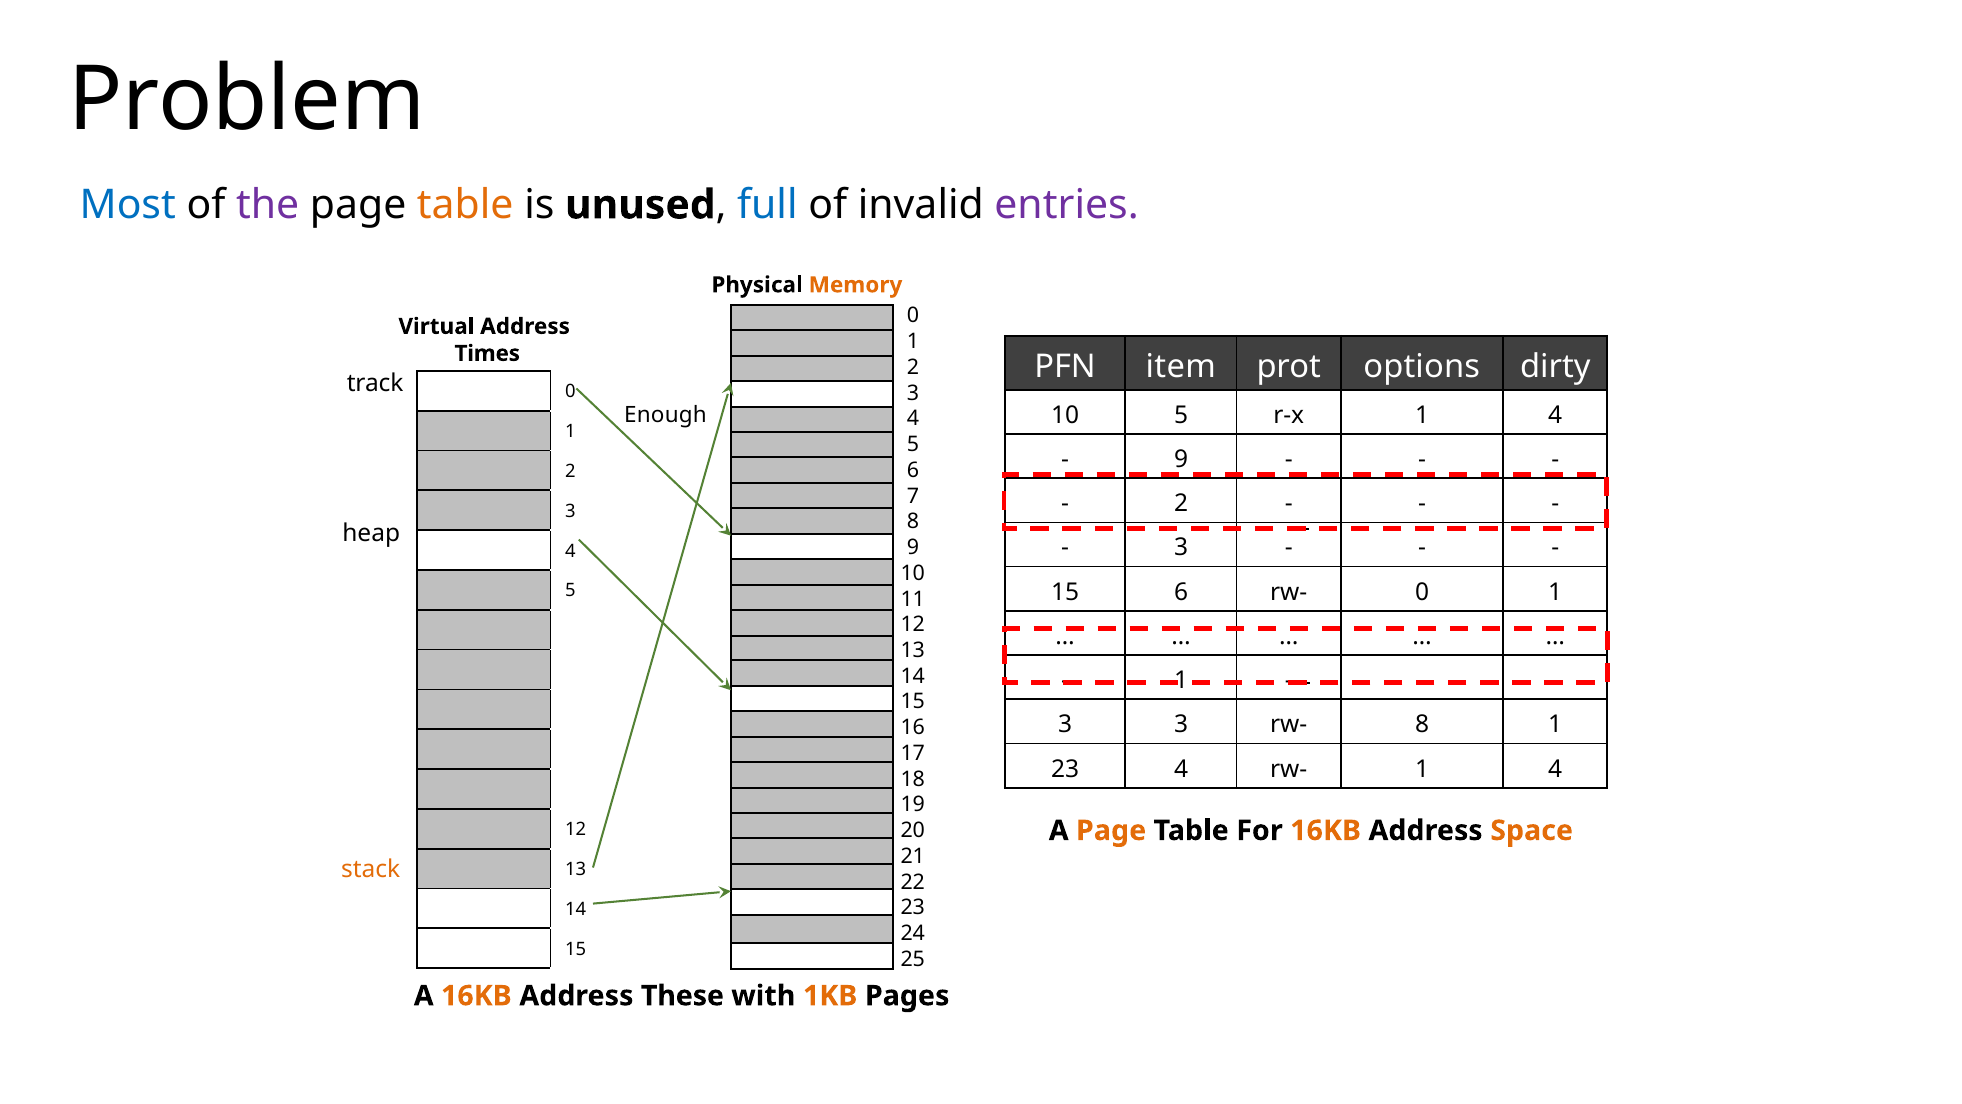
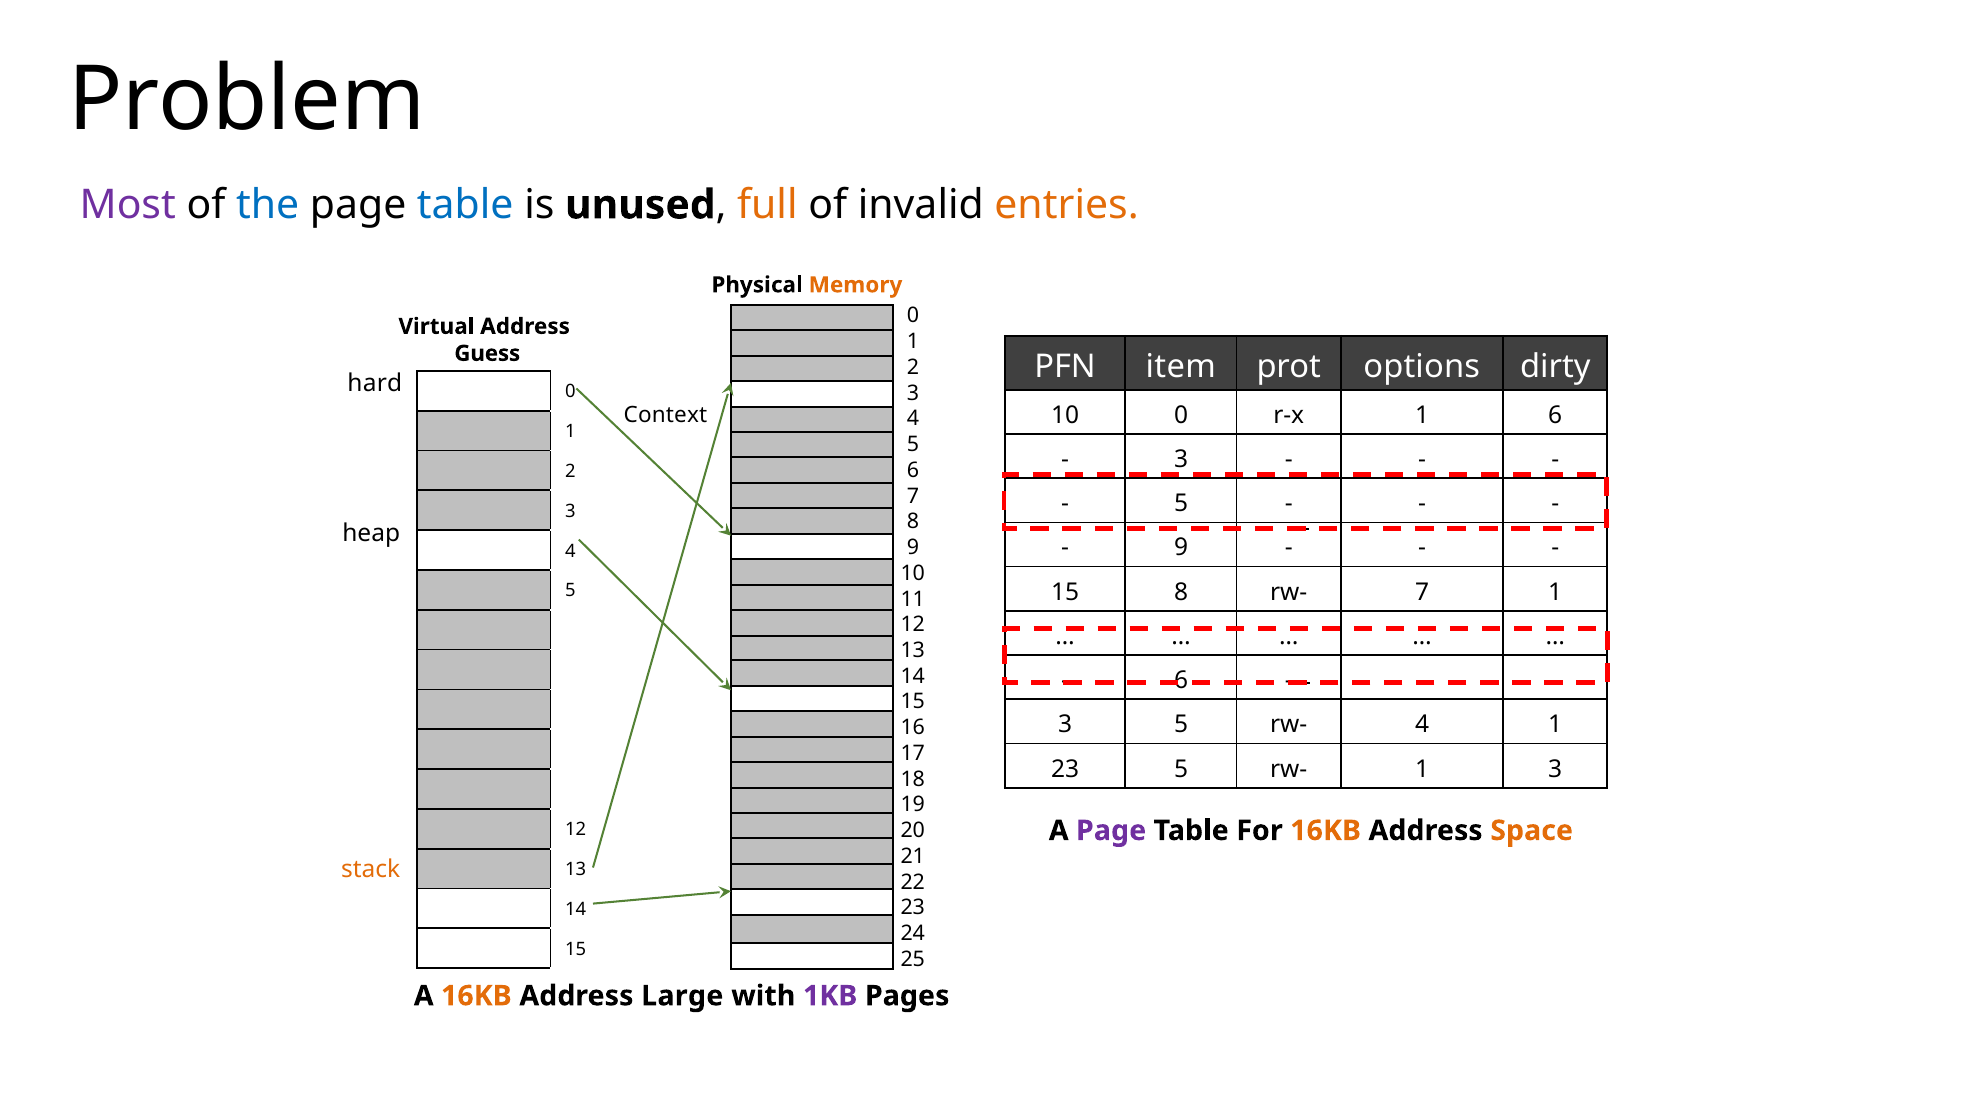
Most colour: blue -> purple
the colour: purple -> blue
table at (465, 205) colour: orange -> blue
full colour: blue -> orange
entries colour: purple -> orange
Times: Times -> Guess
track: track -> hard
10 5: 5 -> 0
r-x 1 4: 4 -> 6
Enough: Enough -> Context
9 at (1181, 459): 9 -> 3
2 at (1181, 504): 2 -> 5
3 at (1181, 548): 3 -> 9
15 6: 6 -> 8
rw- 0: 0 -> 7
1 at (1181, 680): 1 -> 6
3 3: 3 -> 5
rw- 8: 8 -> 4
23 4: 4 -> 5
rw- 1 4: 4 -> 3
Page at (1111, 830) colour: orange -> purple
These: These -> Large
1KB colour: orange -> purple
